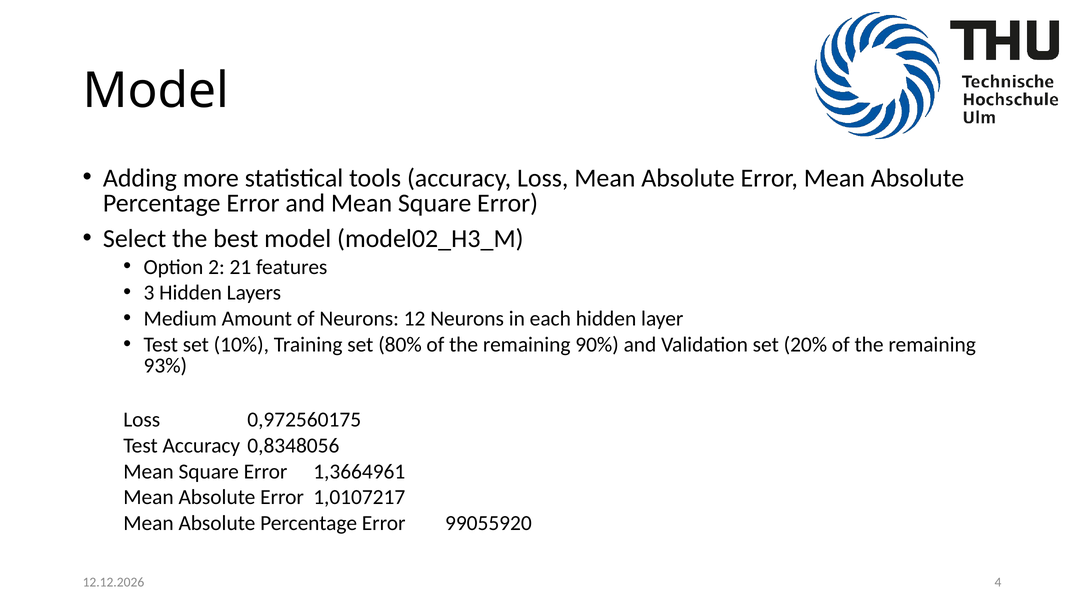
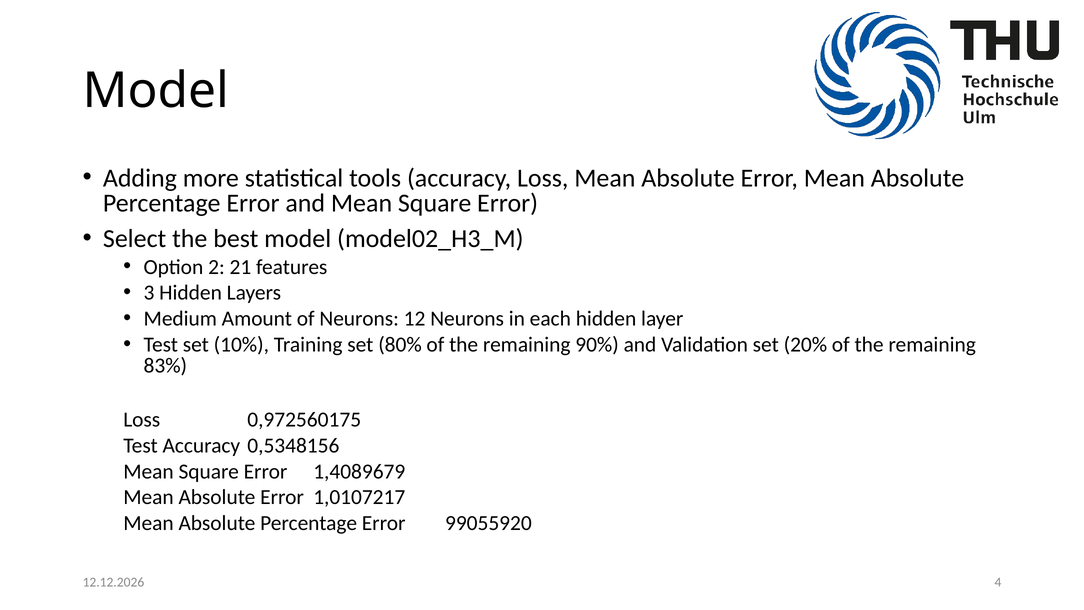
93%: 93% -> 83%
0,8348056: 0,8348056 -> 0,5348156
1,3664961: 1,3664961 -> 1,4089679
